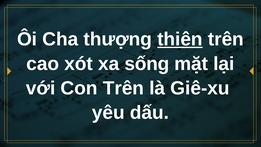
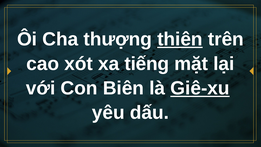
sống: sống -> tiếng
Con Trên: Trên -> Biên
Giê-xu underline: none -> present
